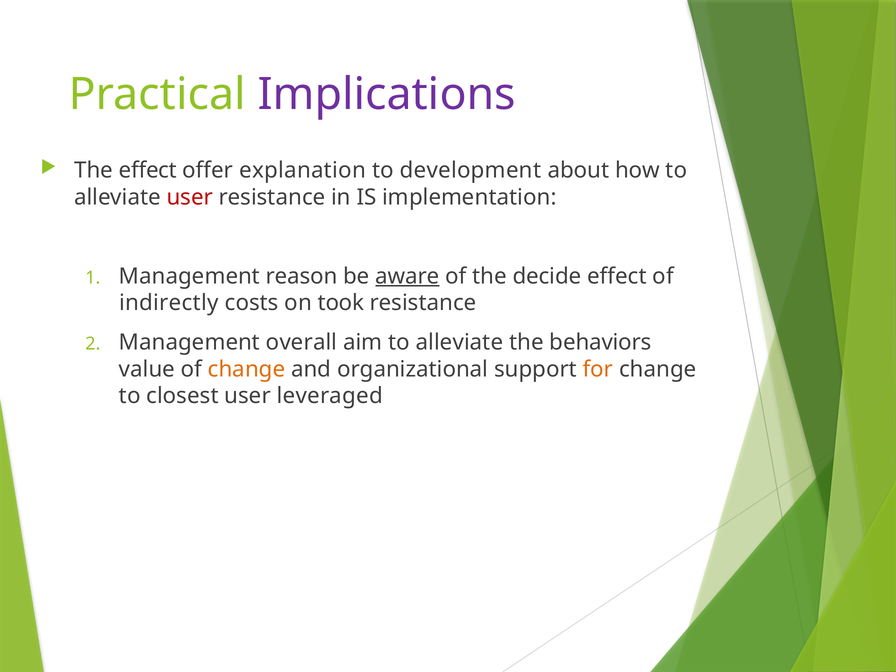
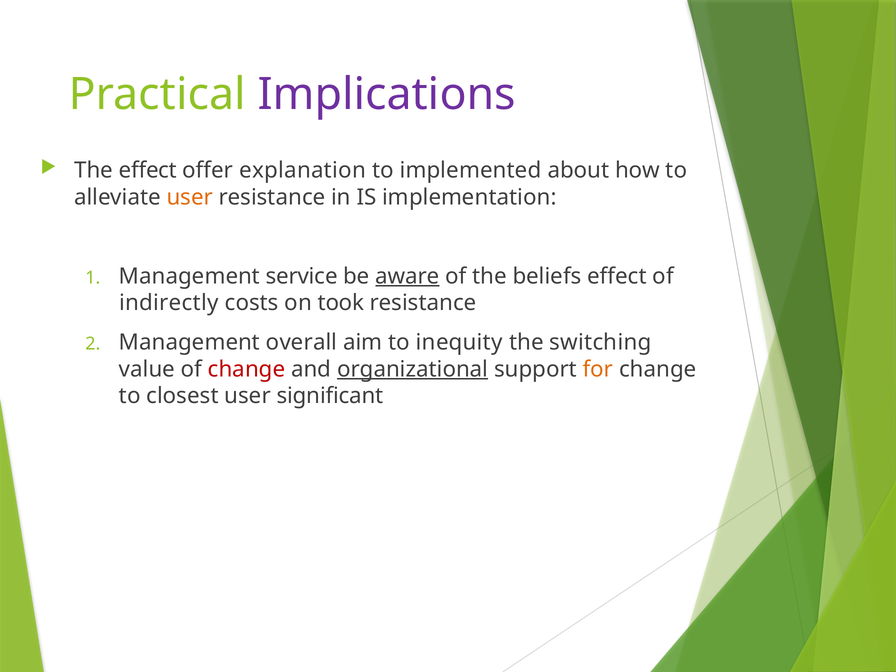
development: development -> implemented
user at (190, 197) colour: red -> orange
reason: reason -> service
decide: decide -> beliefs
aim to alleviate: alleviate -> inequity
behaviors: behaviors -> switching
change at (247, 369) colour: orange -> red
organizational underline: none -> present
leveraged: leveraged -> significant
